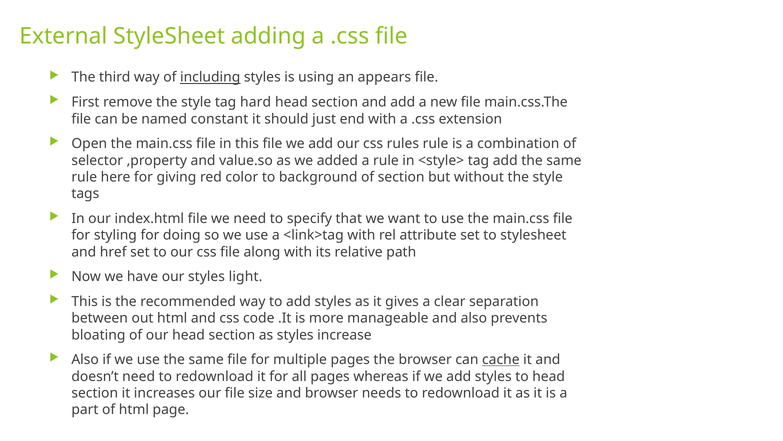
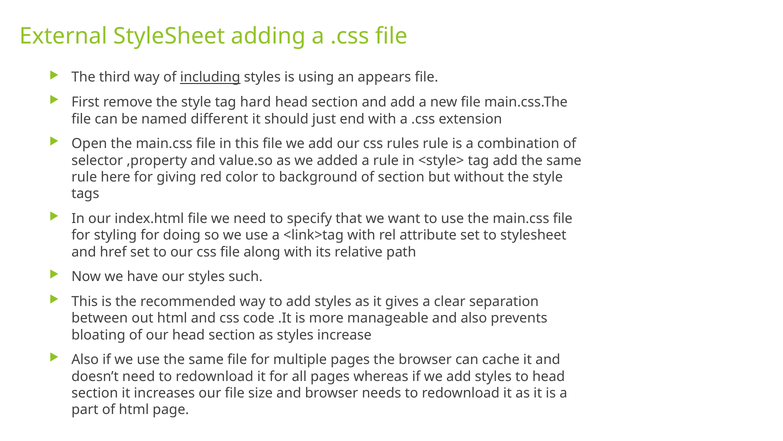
constant: constant -> different
light: light -> such
cache underline: present -> none
